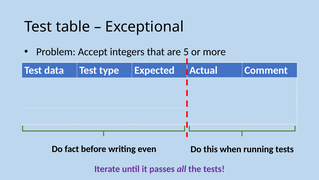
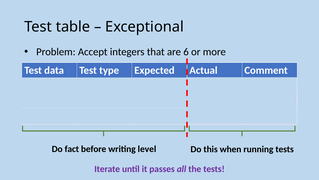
are 5: 5 -> 6
even: even -> level
